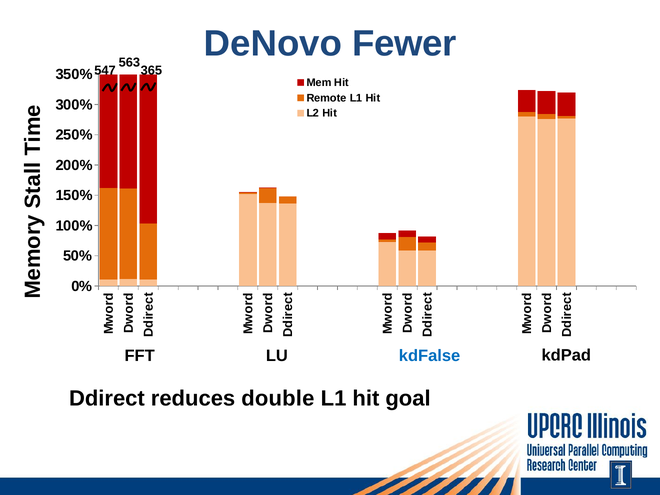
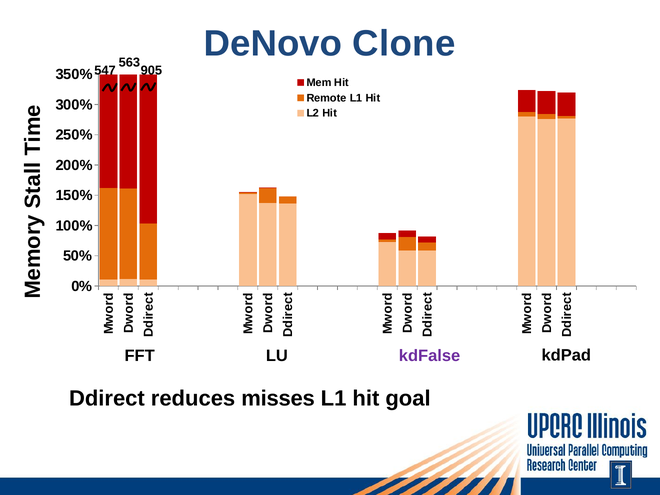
Fewer: Fewer -> Clone
365: 365 -> 905
kdFalse colour: blue -> purple
double: double -> misses
